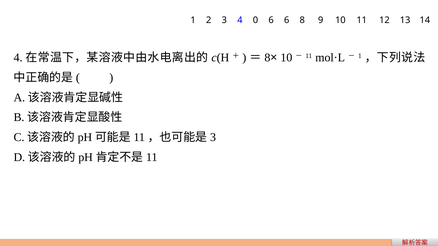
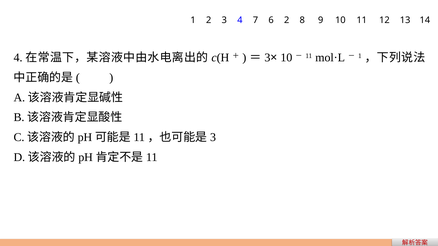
0: 0 -> 7
6 6: 6 -> 2
8 at (267, 58): 8 -> 3
